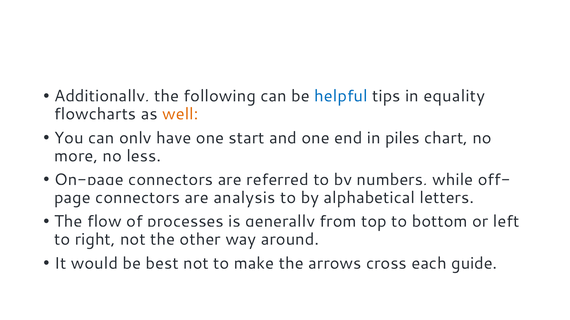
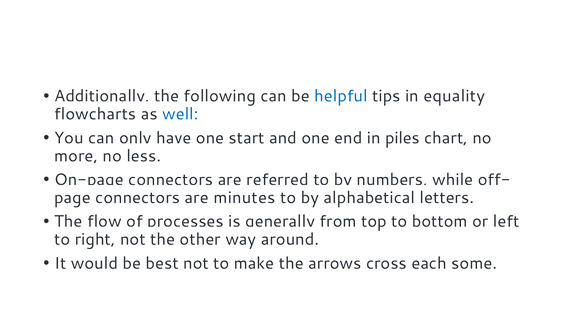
well colour: orange -> blue
analysis: analysis -> minutes
guide: guide -> some
